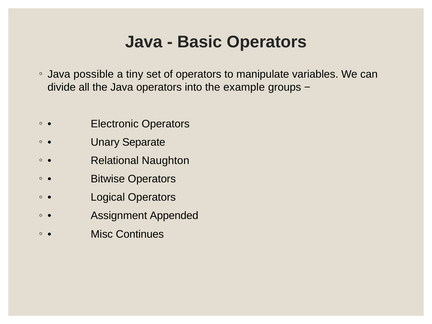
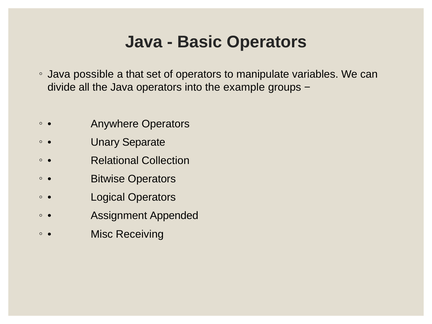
tiny: tiny -> that
Electronic: Electronic -> Anywhere
Naughton: Naughton -> Collection
Continues: Continues -> Receiving
